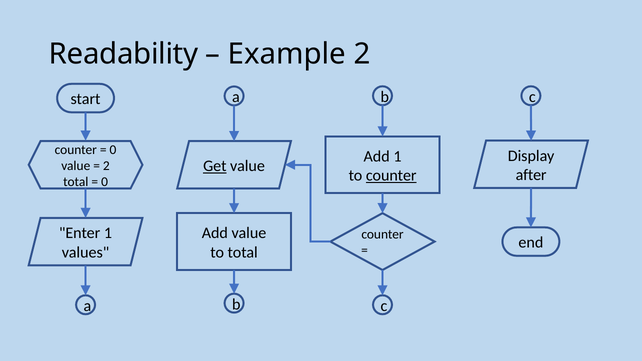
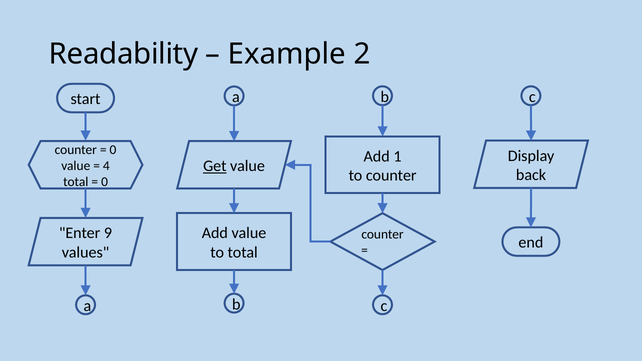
2 at (106, 166): 2 -> 4
after: after -> back
counter at (391, 176) underline: present -> none
Enter 1: 1 -> 9
